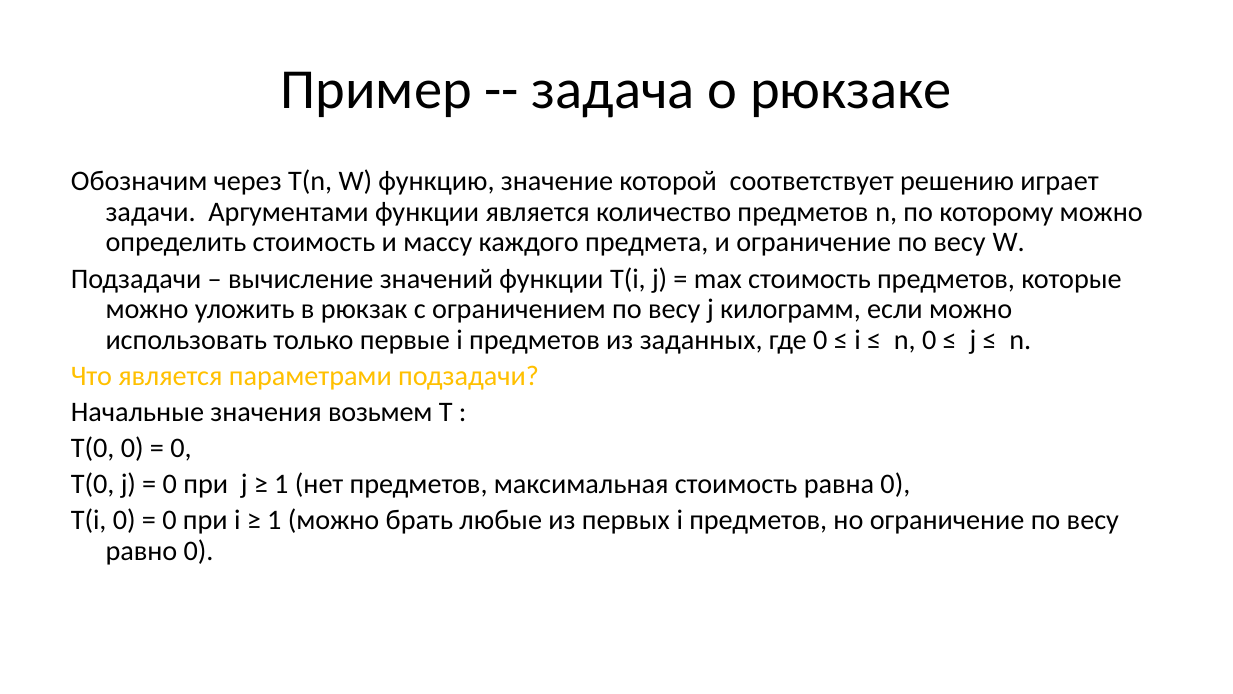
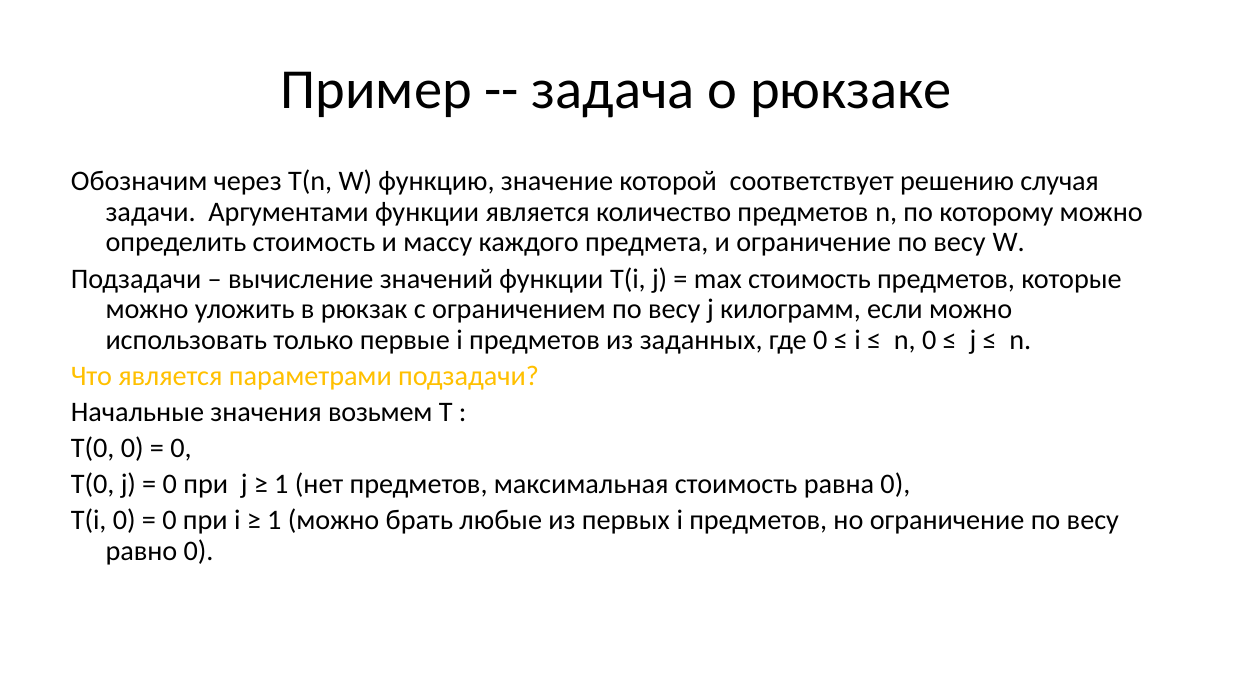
играет: играет -> случая
